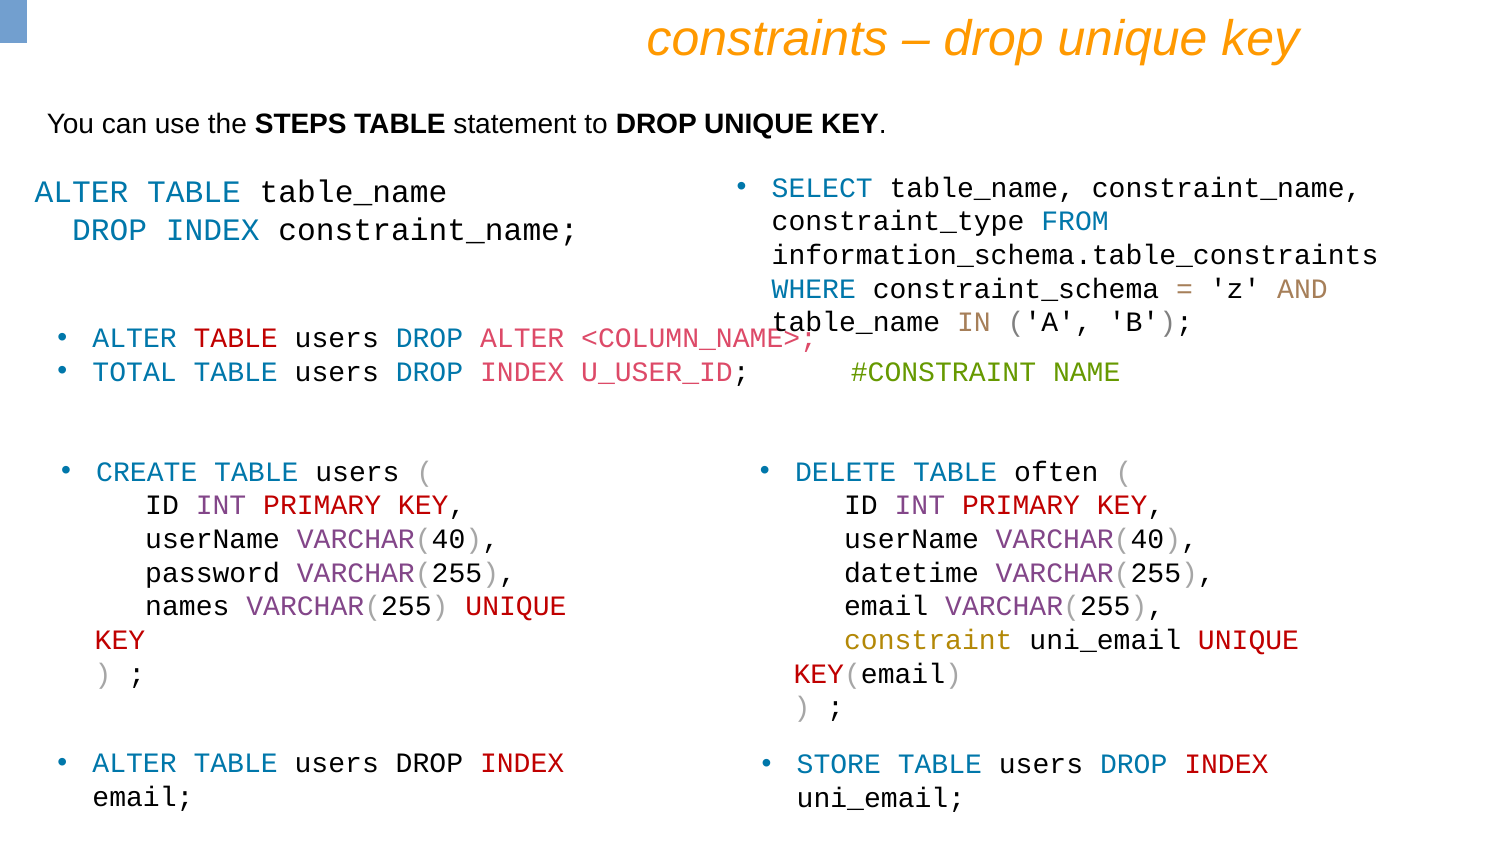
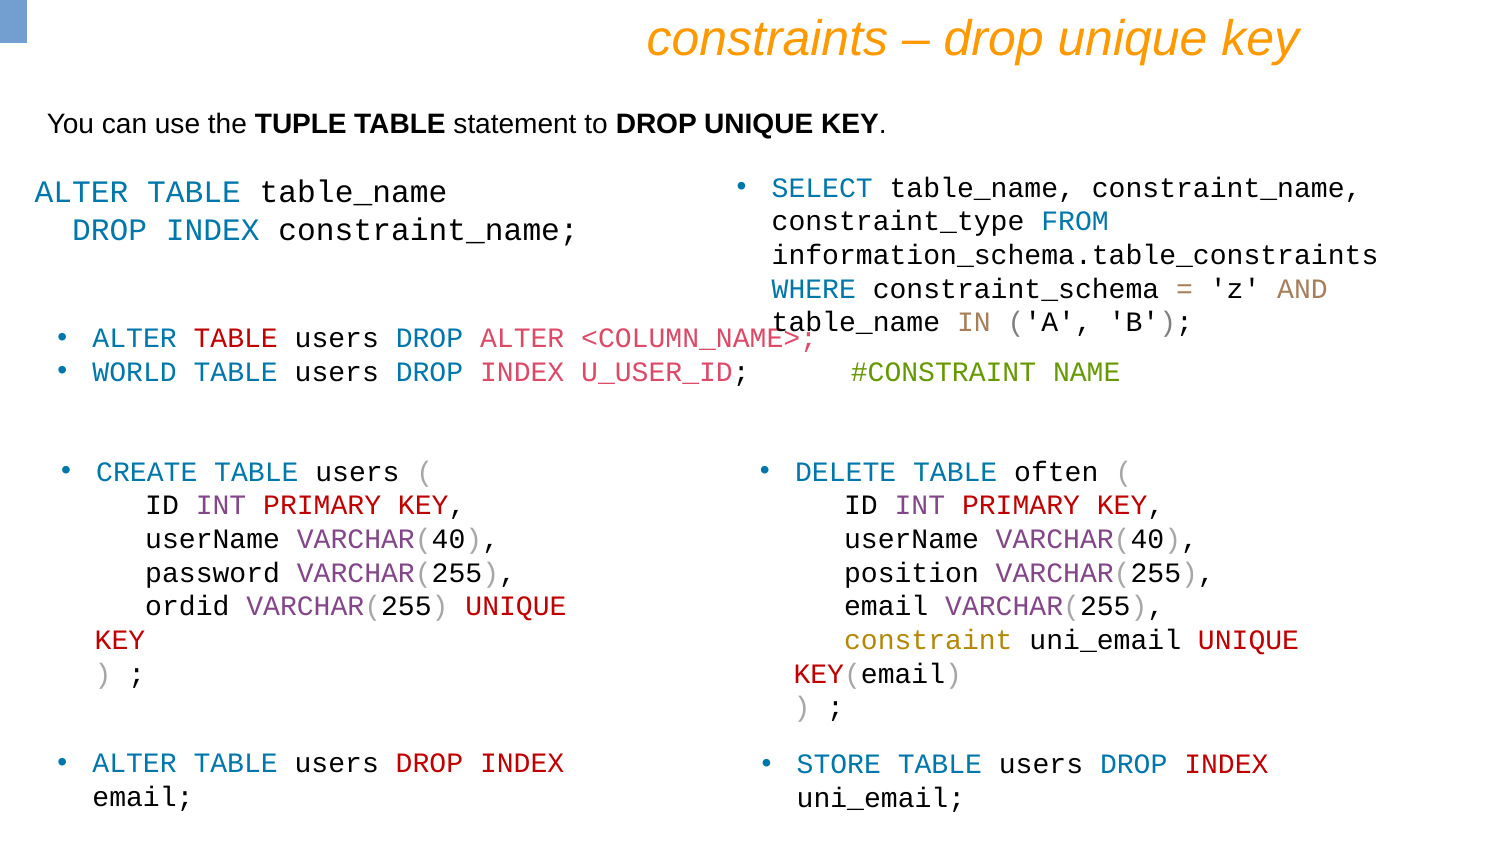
STEPS: STEPS -> TUPLE
TOTAL: TOTAL -> WORLD
datetime: datetime -> position
names: names -> ordid
DROP at (429, 764) colour: black -> red
